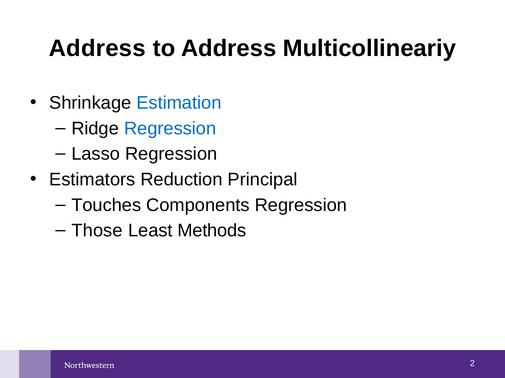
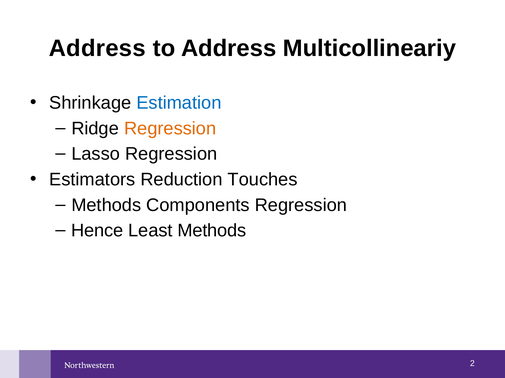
Regression at (170, 129) colour: blue -> orange
Principal: Principal -> Touches
Touches at (106, 205): Touches -> Methods
Those: Those -> Hence
